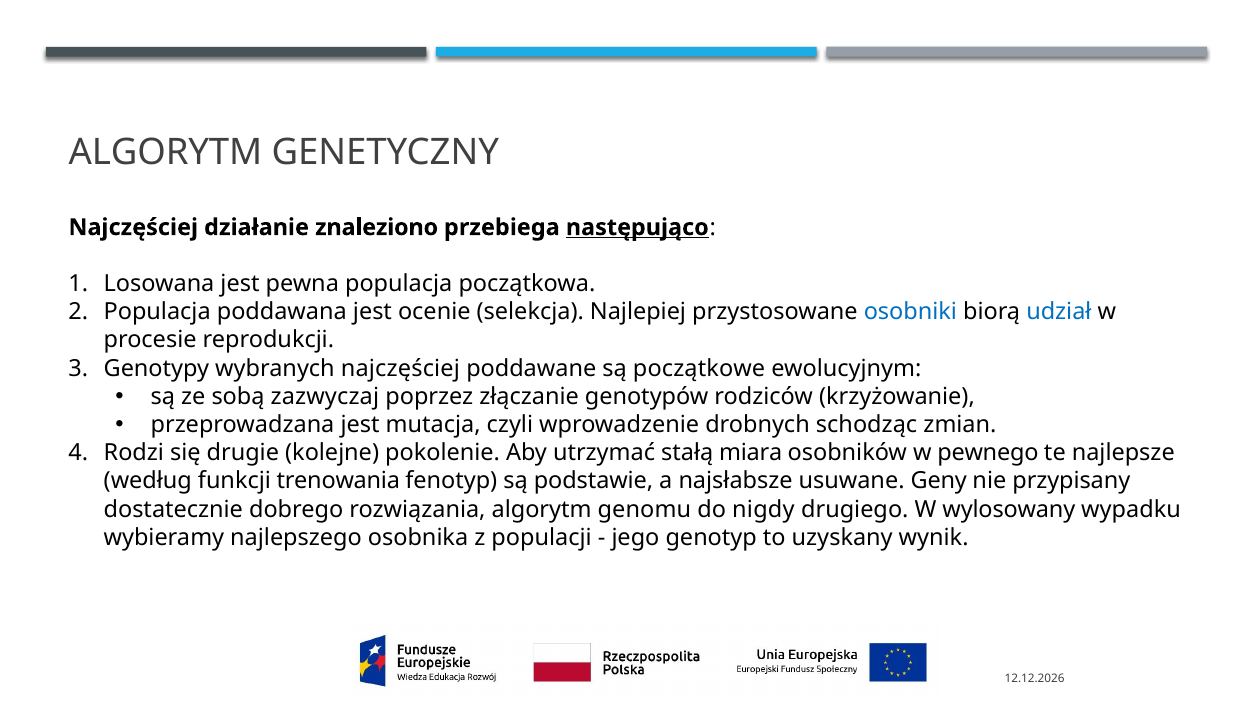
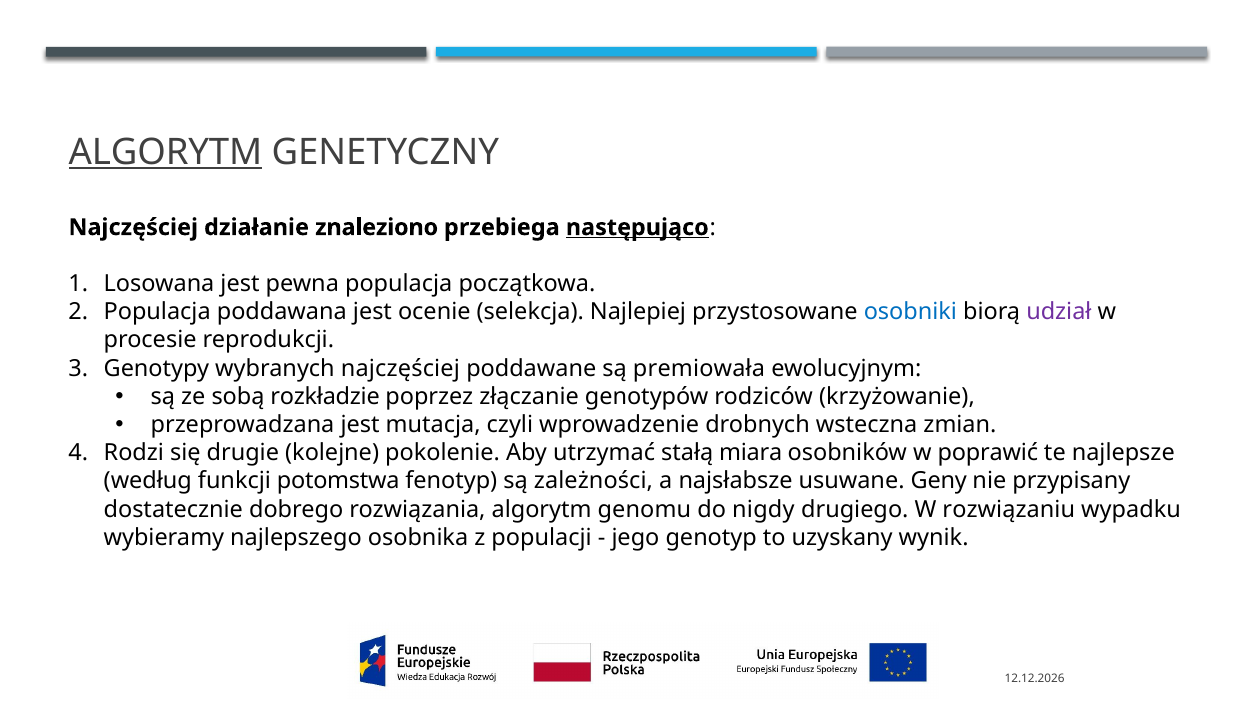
ALGORYTM at (165, 152) underline: none -> present
udział colour: blue -> purple
początkowe: początkowe -> premiowała
zazwyczaj: zazwyczaj -> rozkładzie
schodząc: schodząc -> wsteczna
pewnego: pewnego -> poprawić
trenowania: trenowania -> potomstwa
podstawie: podstawie -> zależności
wylosowany: wylosowany -> rozwiązaniu
